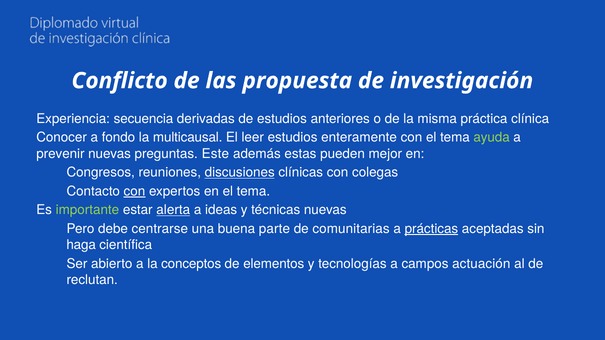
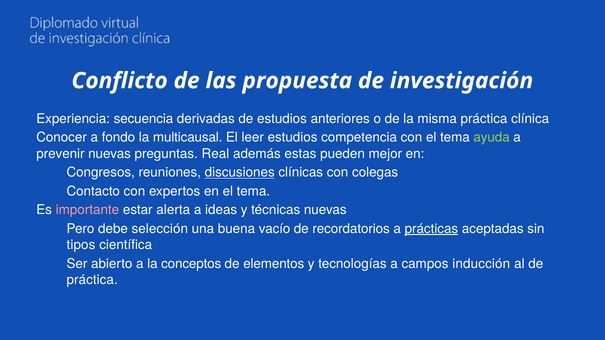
enteramente: enteramente -> competencia
Este: Este -> Real
con at (134, 191) underline: present -> none
importante colour: light green -> pink
alerta underline: present -> none
centrarse: centrarse -> selección
parte: parte -> vacío
comunitarias: comunitarias -> recordatorios
haga: haga -> tipos
actuación: actuación -> inducción
reclutan at (92, 280): reclutan -> práctica
